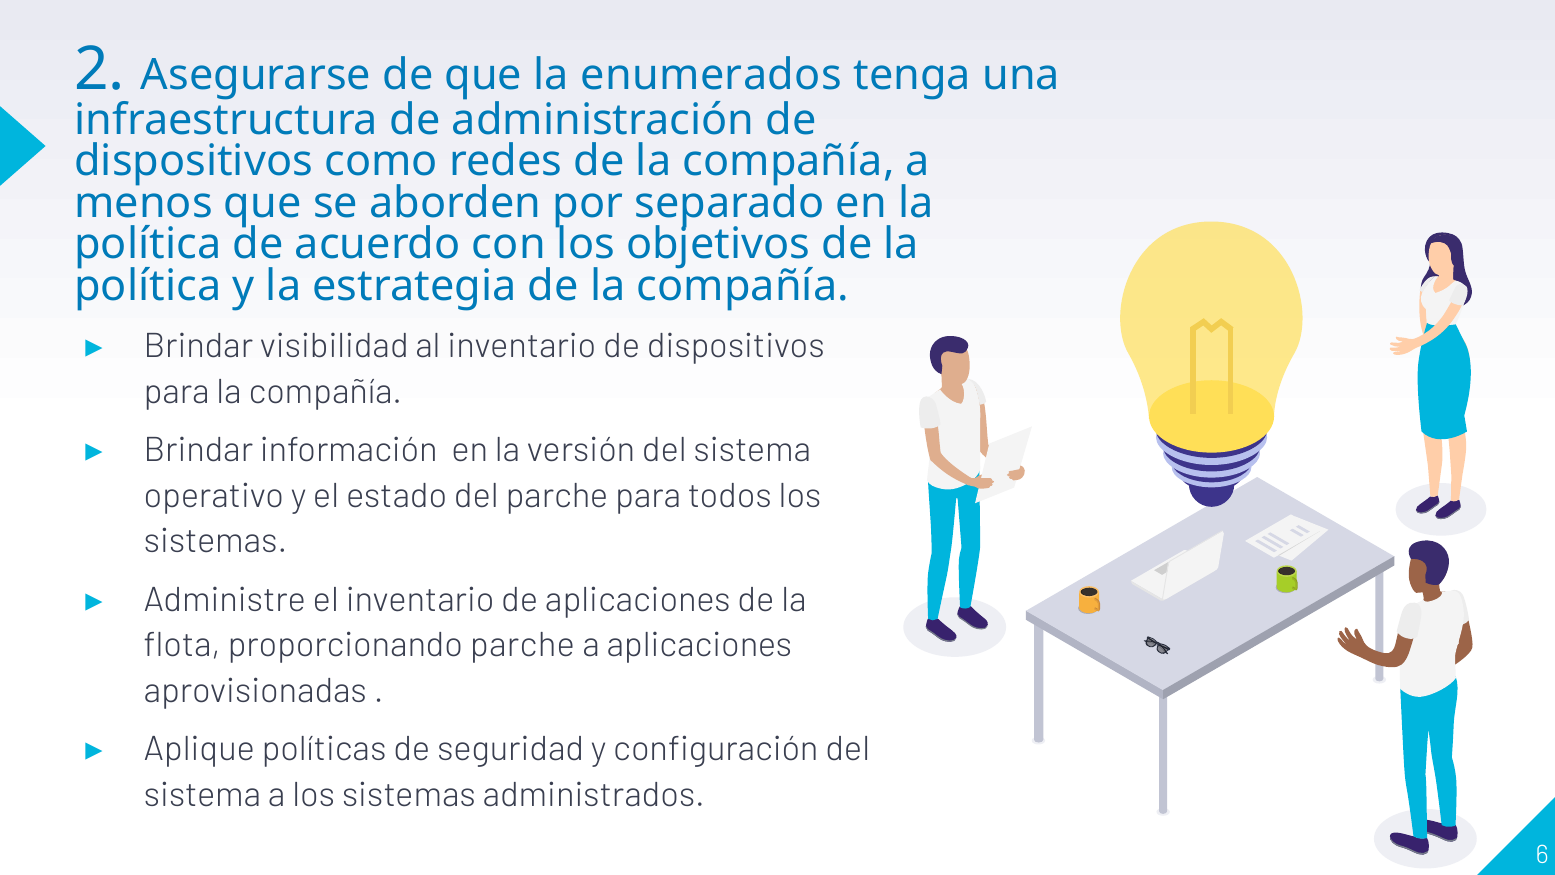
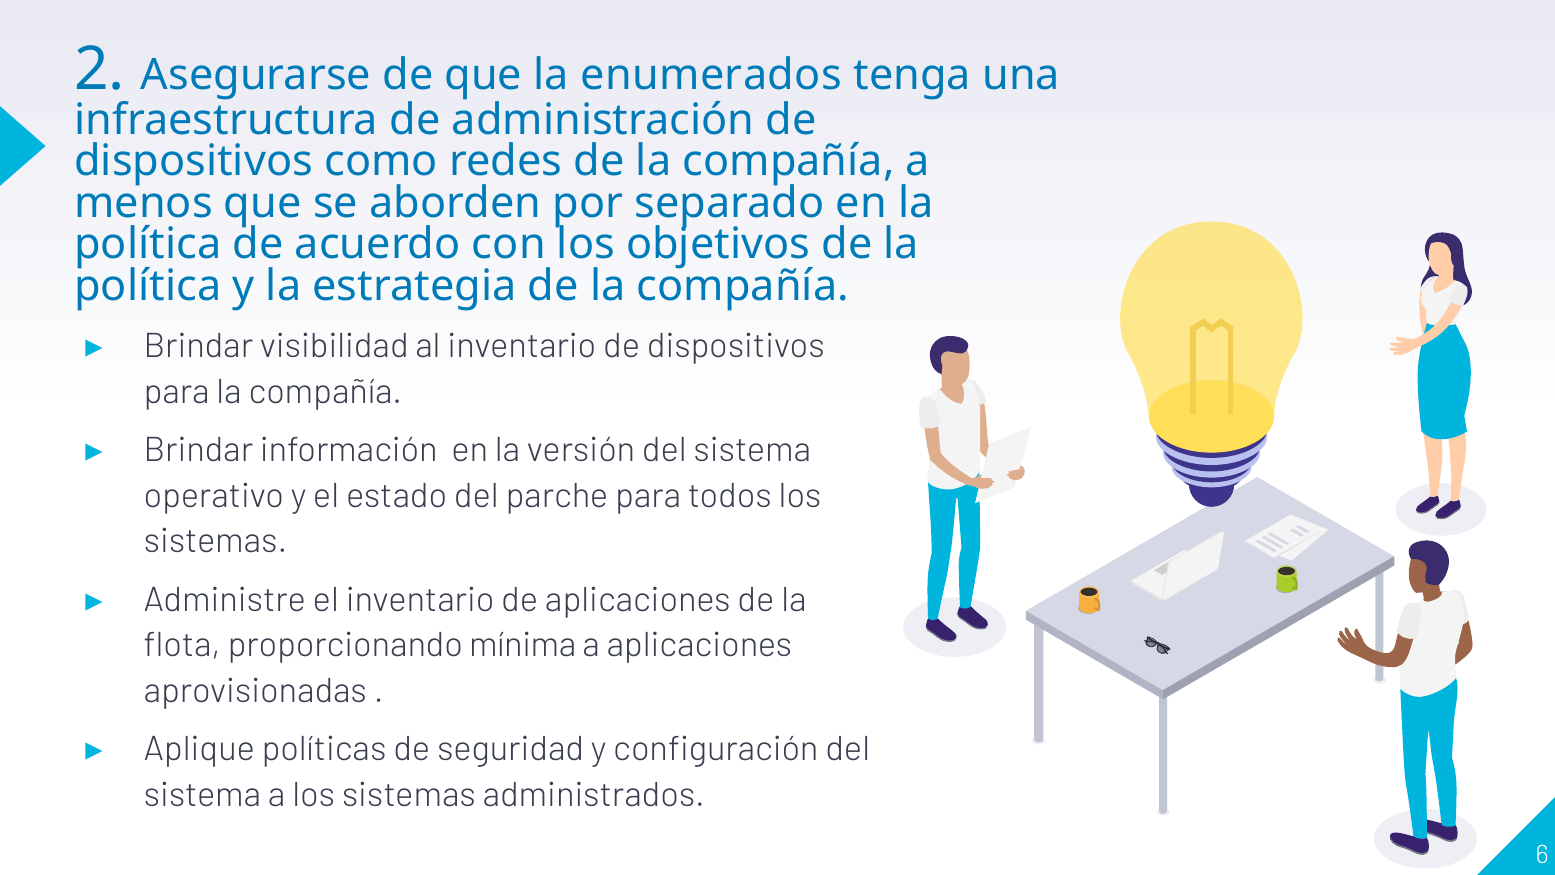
proporcionando parche: parche -> mínima
